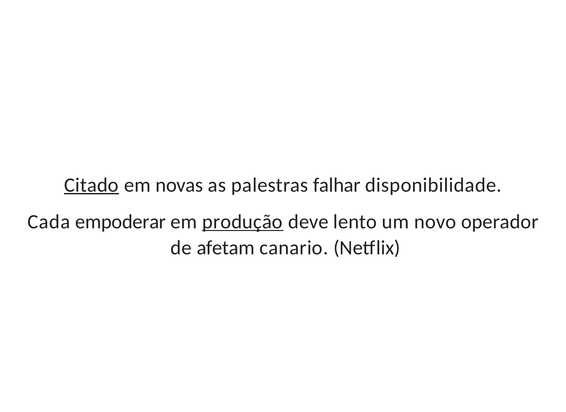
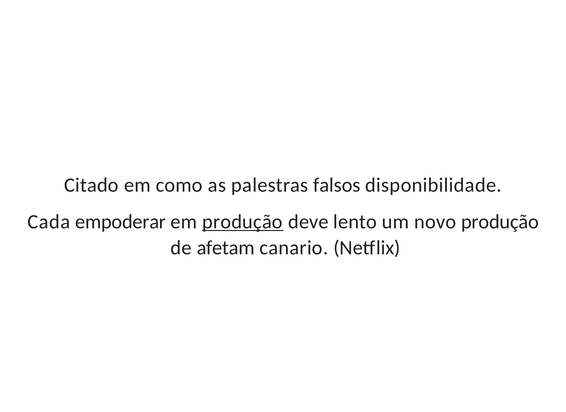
Citado underline: present -> none
novas: novas -> como
falhar: falhar -> falsos
novo operador: operador -> produção
